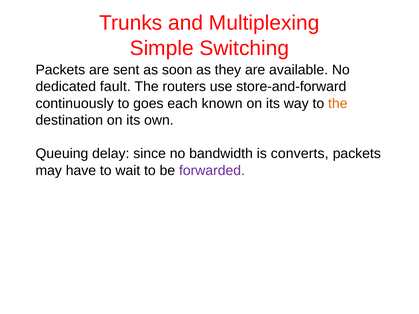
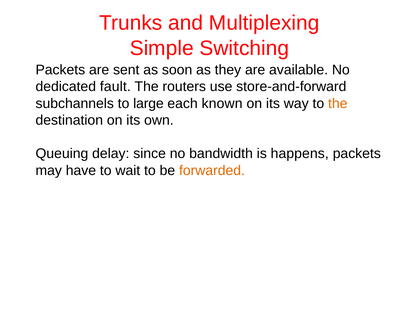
continuously: continuously -> subchannels
goes: goes -> large
converts: converts -> happens
forwarded colour: purple -> orange
